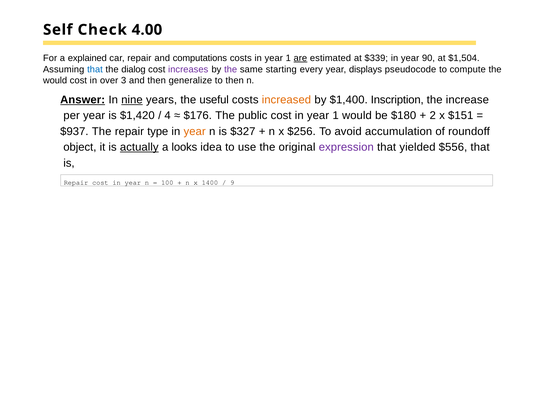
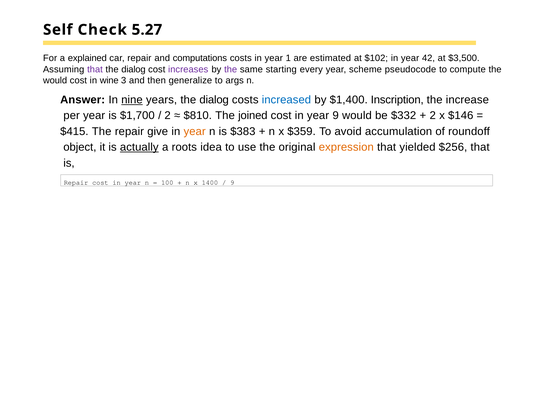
4.00: 4.00 -> 5.27
are underline: present -> none
$339: $339 -> $102
90: 90 -> 42
$1,504: $1,504 -> $3,500
that at (95, 69) colour: blue -> purple
displays: displays -> scheme
over: over -> wine
to then: then -> args
Answer underline: present -> none
years the useful: useful -> dialog
increased colour: orange -> blue
$1,420: $1,420 -> $1,700
4 at (168, 116): 4 -> 2
$176: $176 -> $810
public: public -> joined
cost in year 1: 1 -> 9
$180: $180 -> $332
$151: $151 -> $146
$937: $937 -> $415
type: type -> give
$327: $327 -> $383
$256: $256 -> $359
looks: looks -> roots
expression colour: purple -> orange
$556: $556 -> $256
